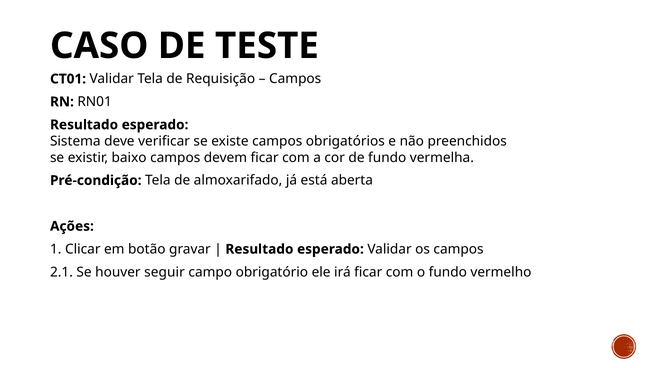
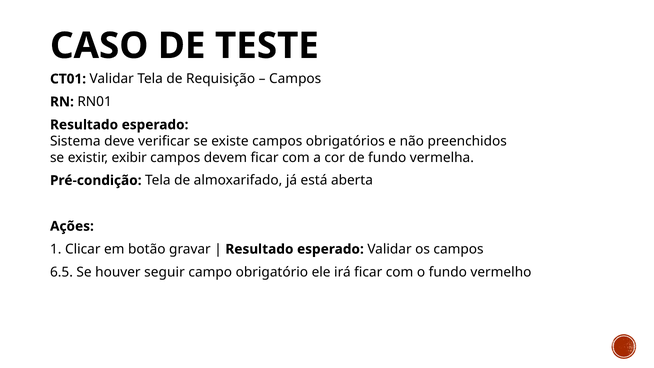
baixo: baixo -> exibir
2.1: 2.1 -> 6.5
